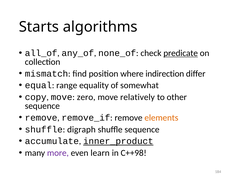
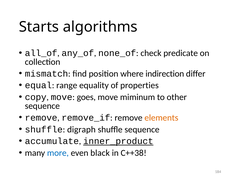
predicate underline: present -> none
somewhat: somewhat -> properties
zero: zero -> goes
relatively: relatively -> miminum
more colour: purple -> blue
learn: learn -> black
C++98: C++98 -> C++38
